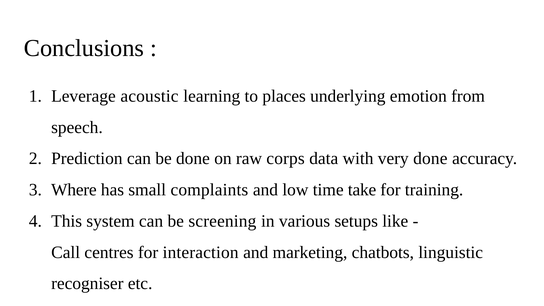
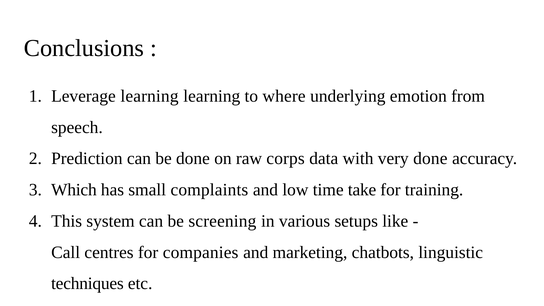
Leverage acoustic: acoustic -> learning
places: places -> where
Where: Where -> Which
interaction: interaction -> companies
recogniser: recogniser -> techniques
